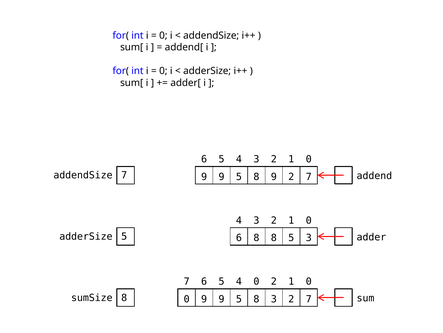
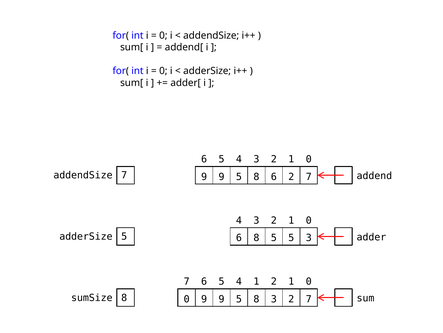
8 9: 9 -> 6
8 8: 8 -> 5
4 0: 0 -> 1
